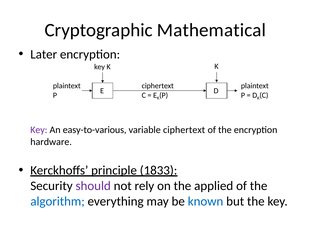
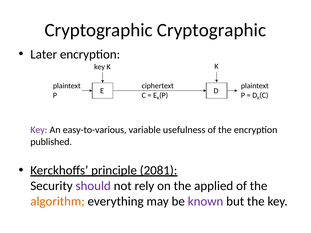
Cryptographic Mathematical: Mathematical -> Cryptographic
variable ciphertext: ciphertext -> usefulness
hardware: hardware -> published
1833: 1833 -> 2081
algorithm colour: blue -> orange
known colour: blue -> purple
